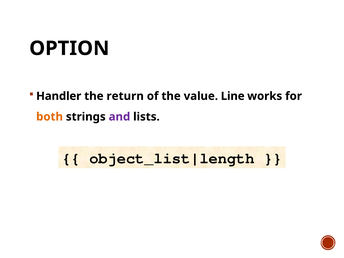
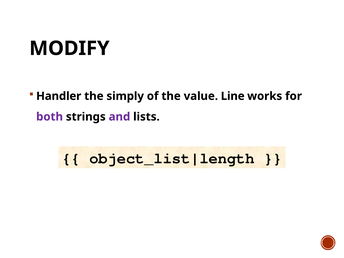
OPTION: OPTION -> MODIFY
return: return -> simply
both colour: orange -> purple
